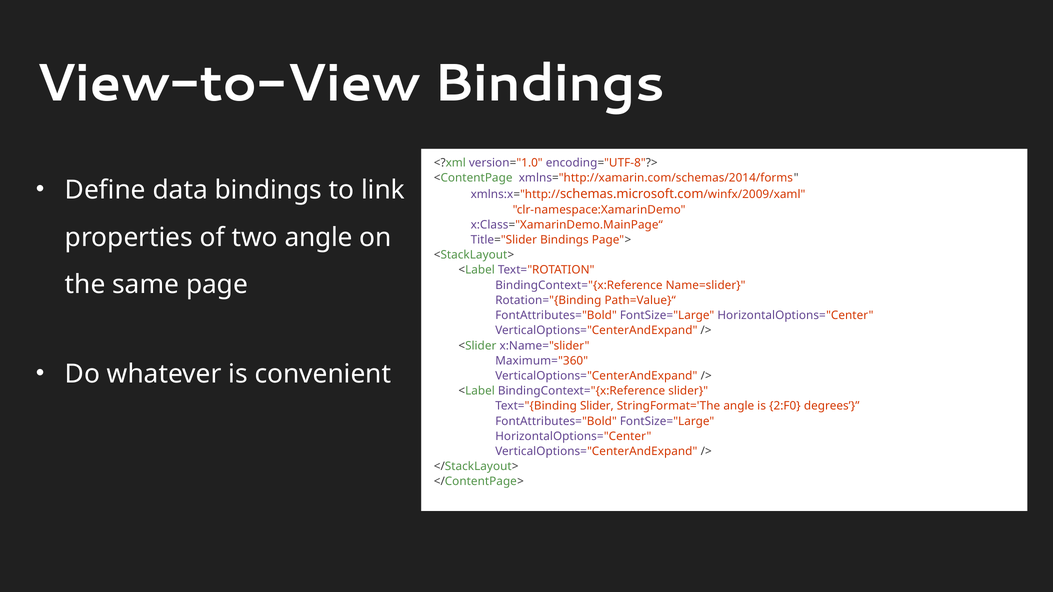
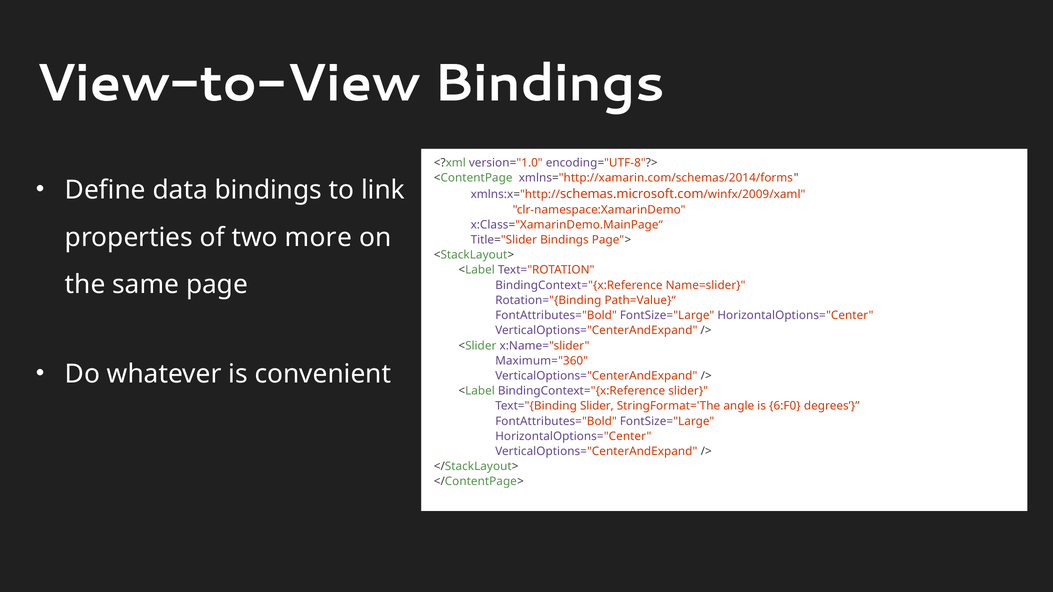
two angle: angle -> more
2:F0: 2:F0 -> 6:F0
